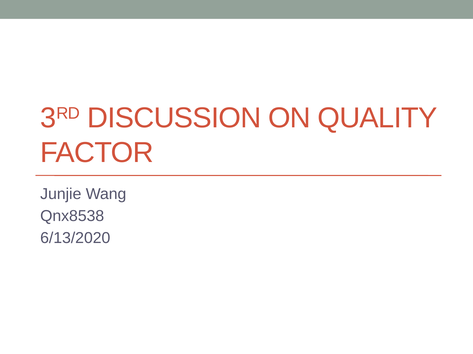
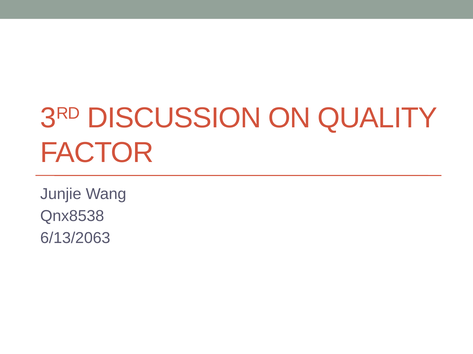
6/13/2020: 6/13/2020 -> 6/13/2063
